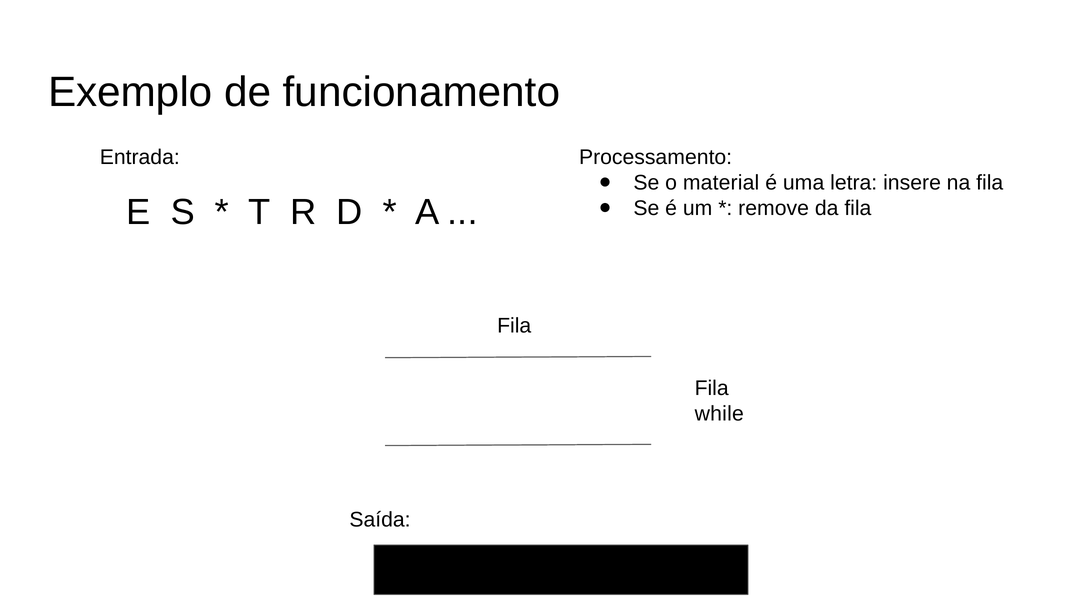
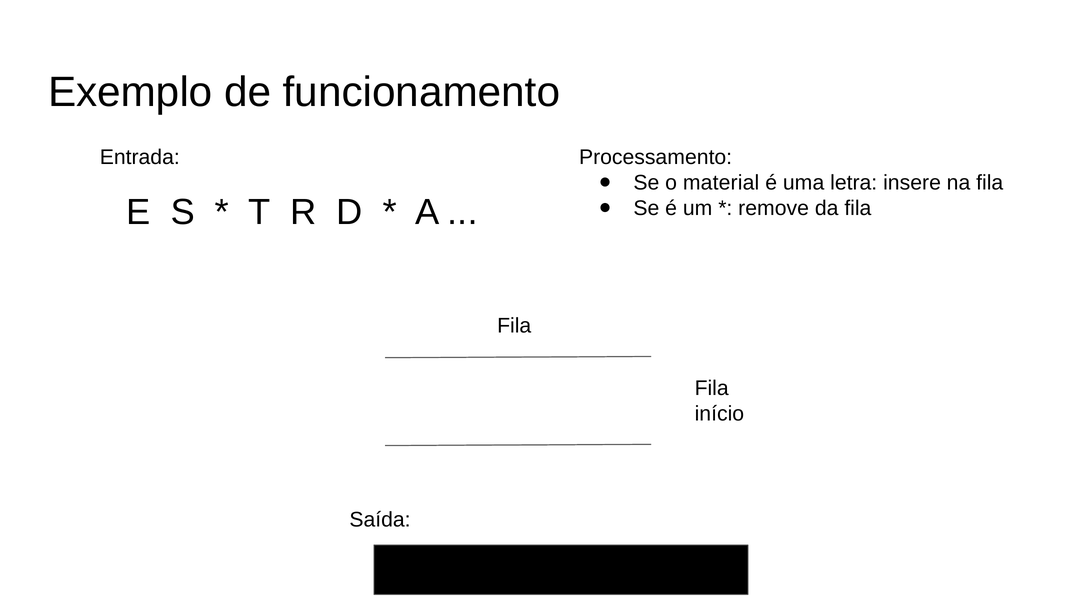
while: while -> início
